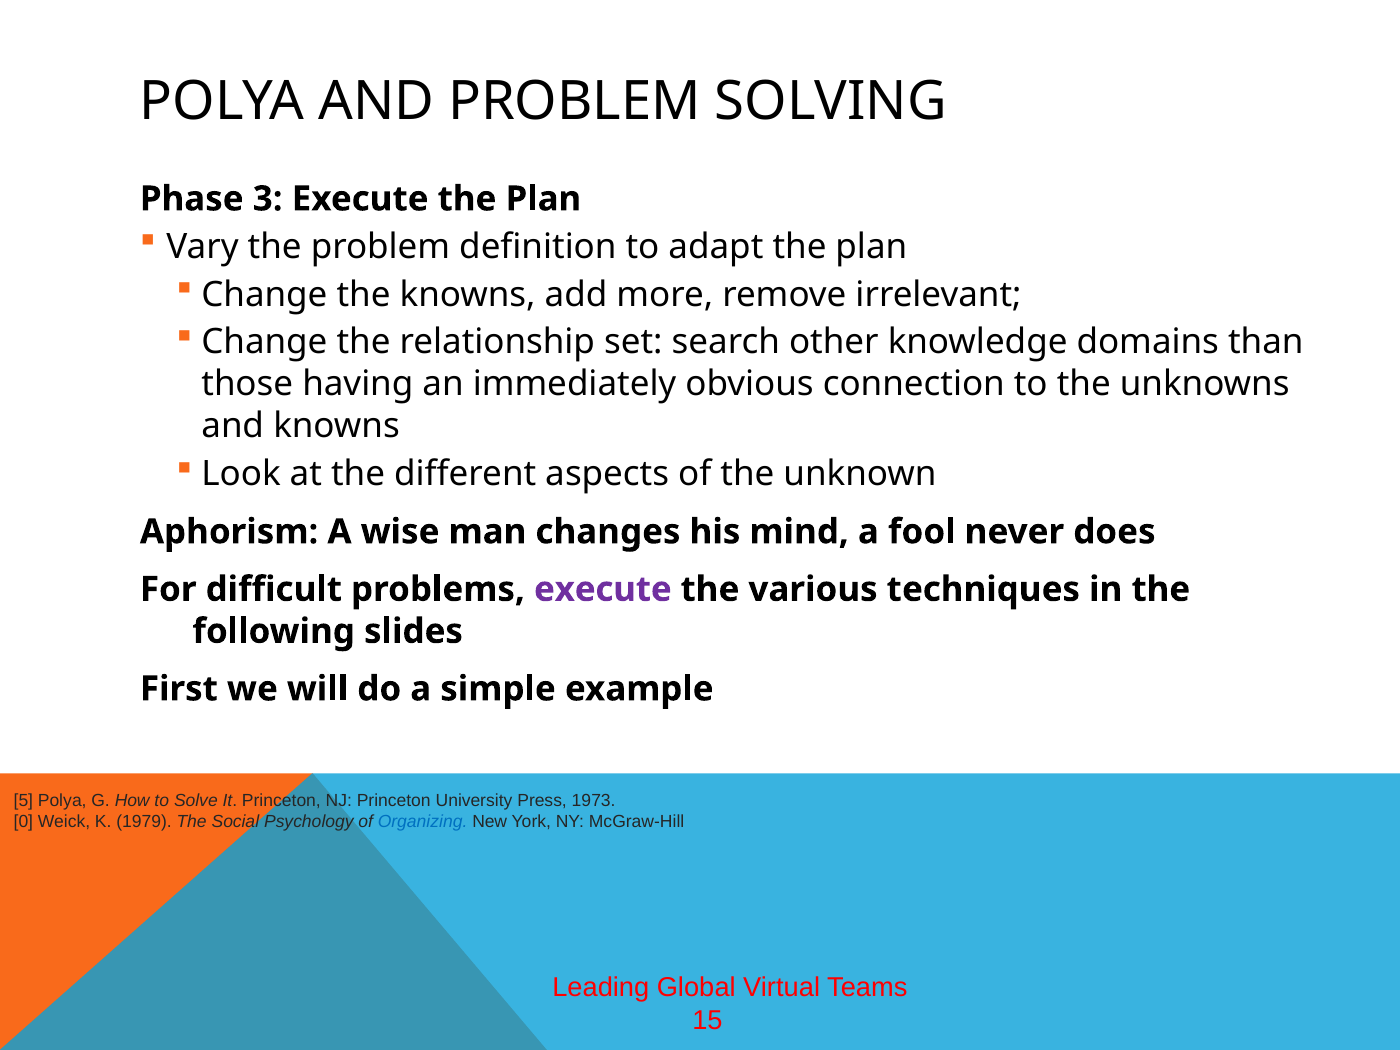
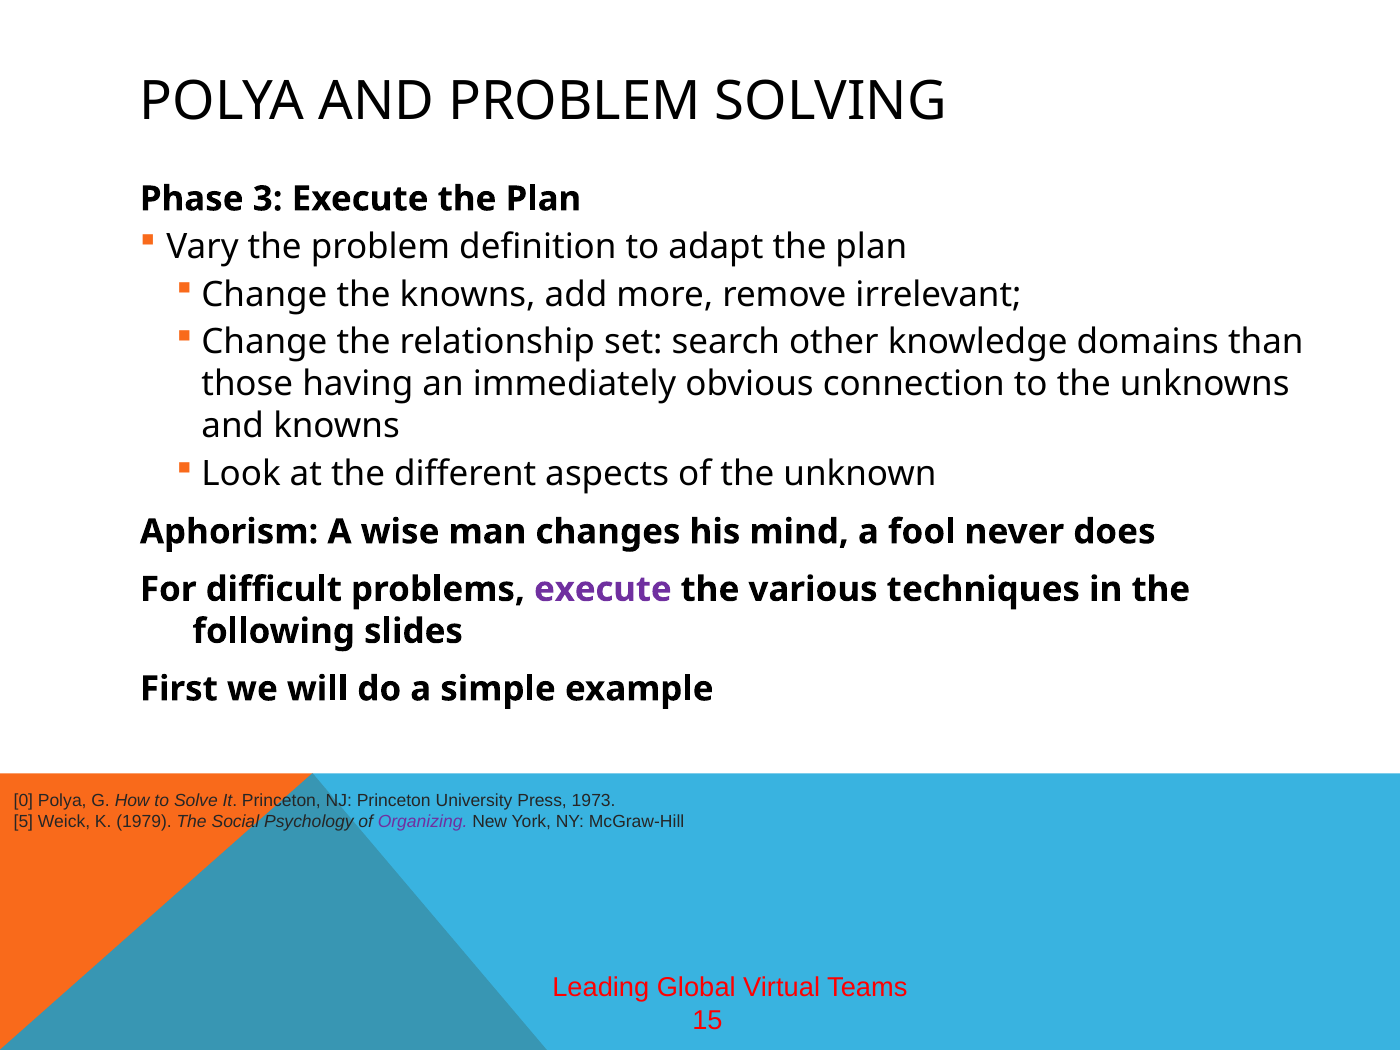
5: 5 -> 0
0: 0 -> 5
Organizing colour: blue -> purple
